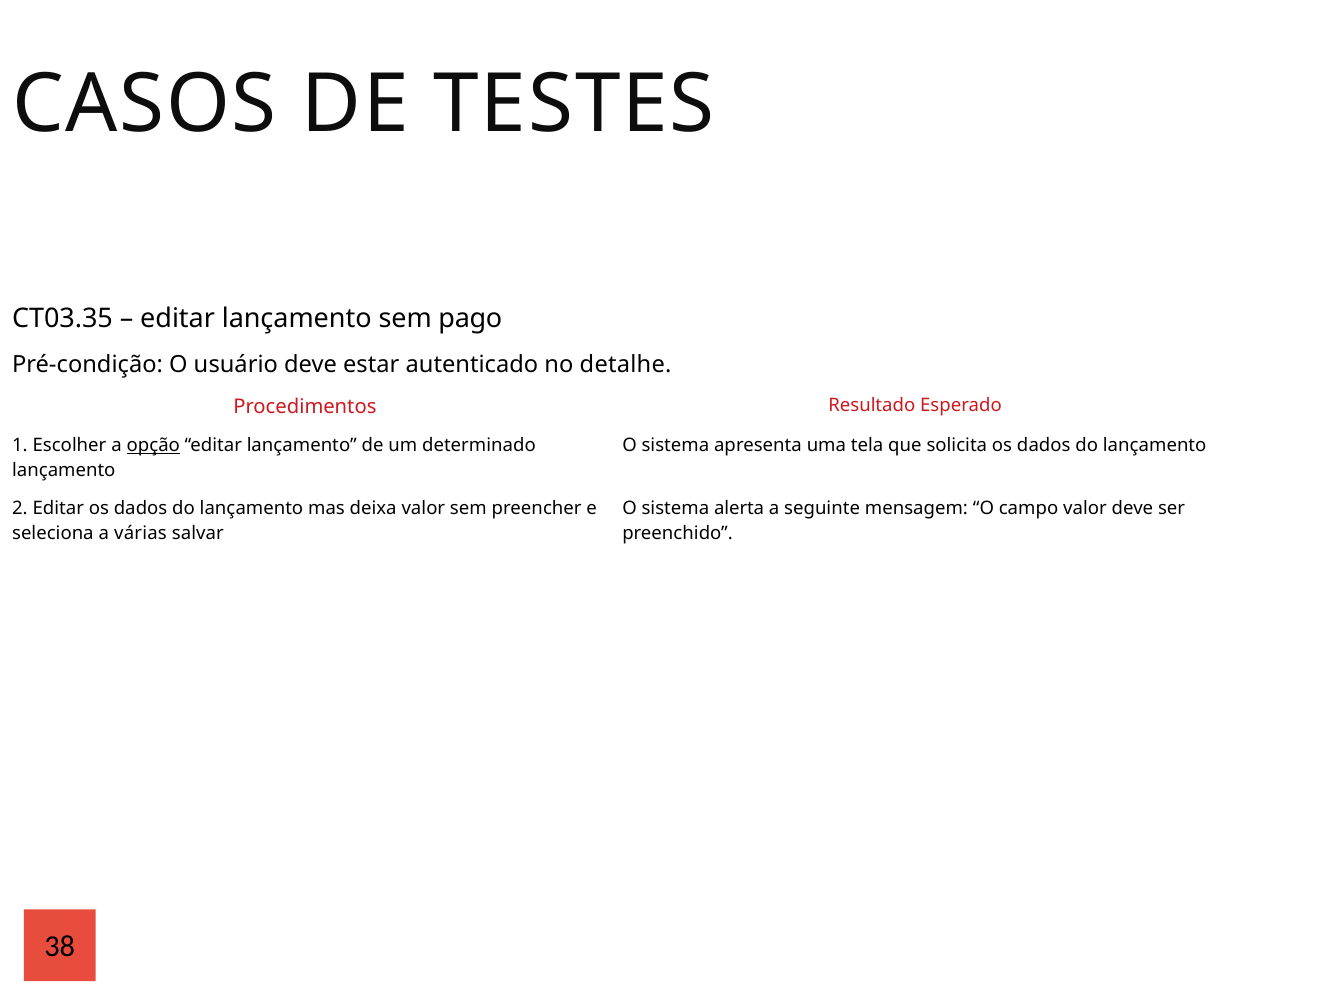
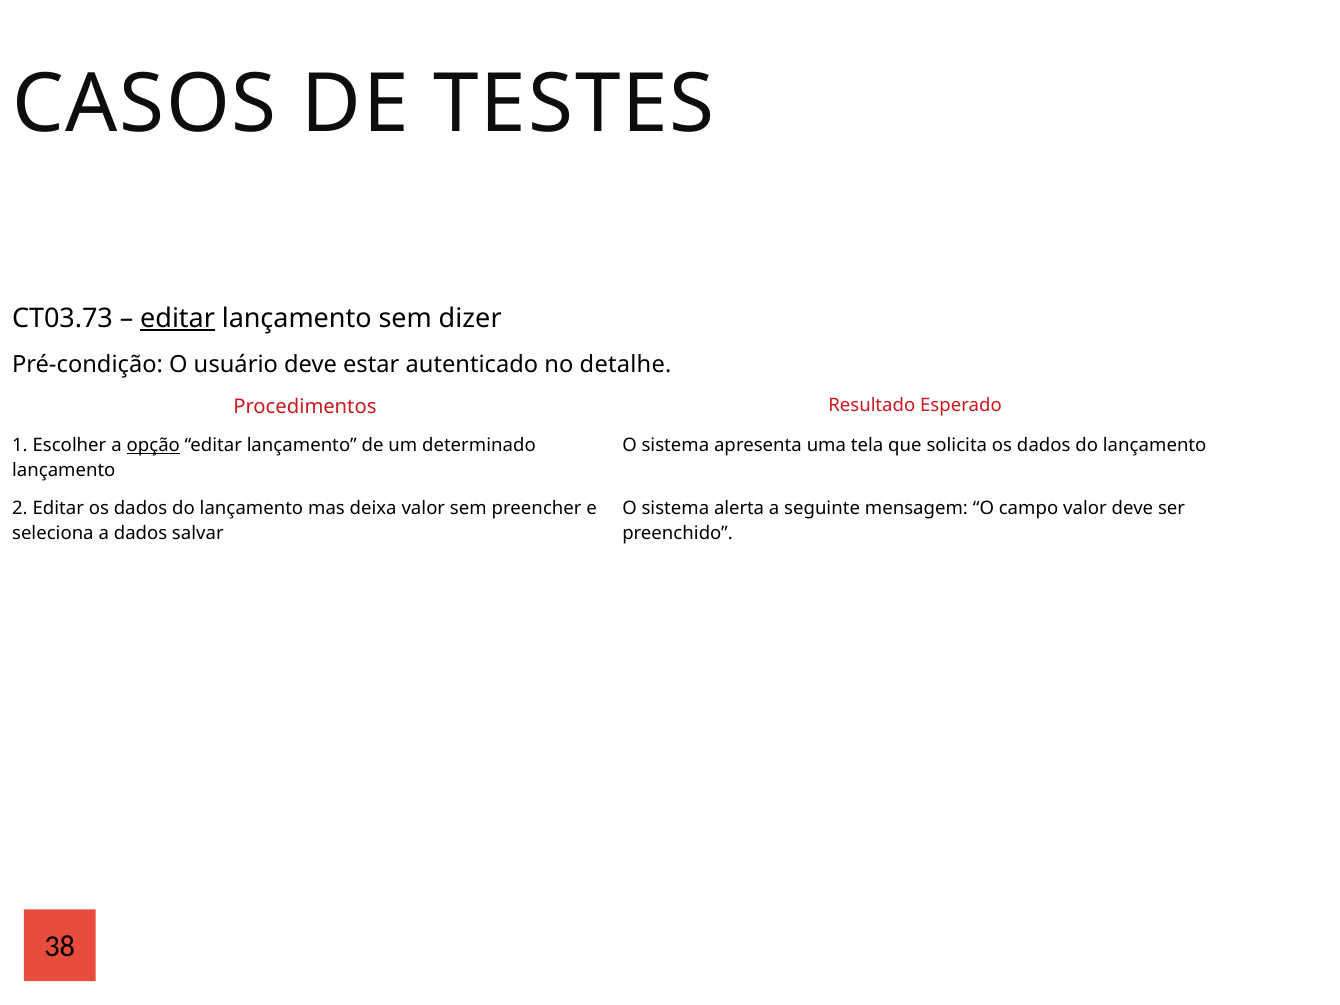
CT03.35: CT03.35 -> CT03.73
editar at (178, 318) underline: none -> present
pago: pago -> dizer
a várias: várias -> dados
